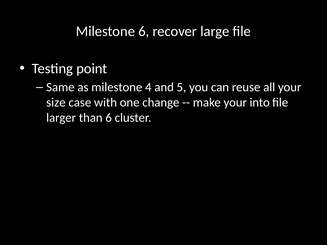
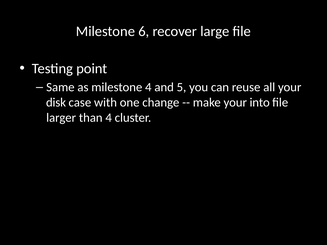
size: size -> disk
than 6: 6 -> 4
